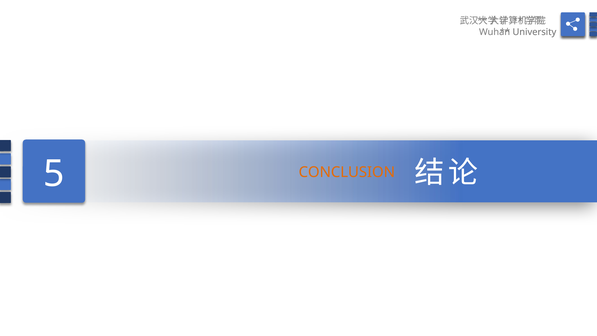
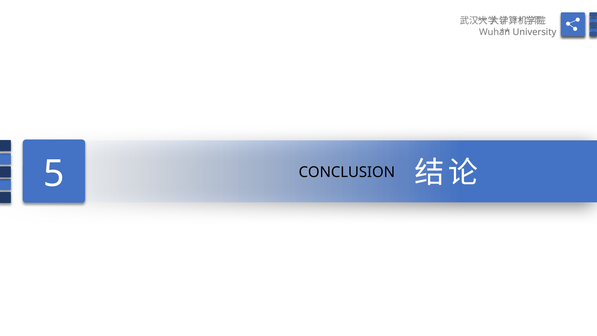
CONCLUSION colour: orange -> black
